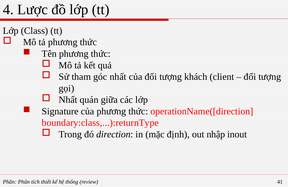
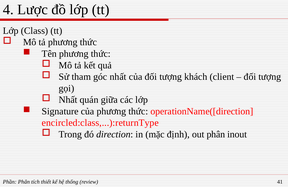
boundary:class,...):returnType: boundary:class,...):returnType -> encircled:class,...):returnType
out nhập: nhập -> phân
